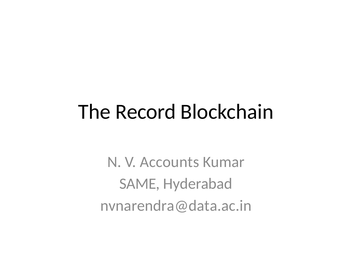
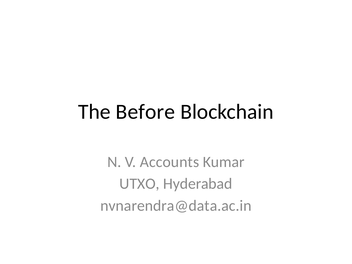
Record: Record -> Before
SAME: SAME -> UTXO
